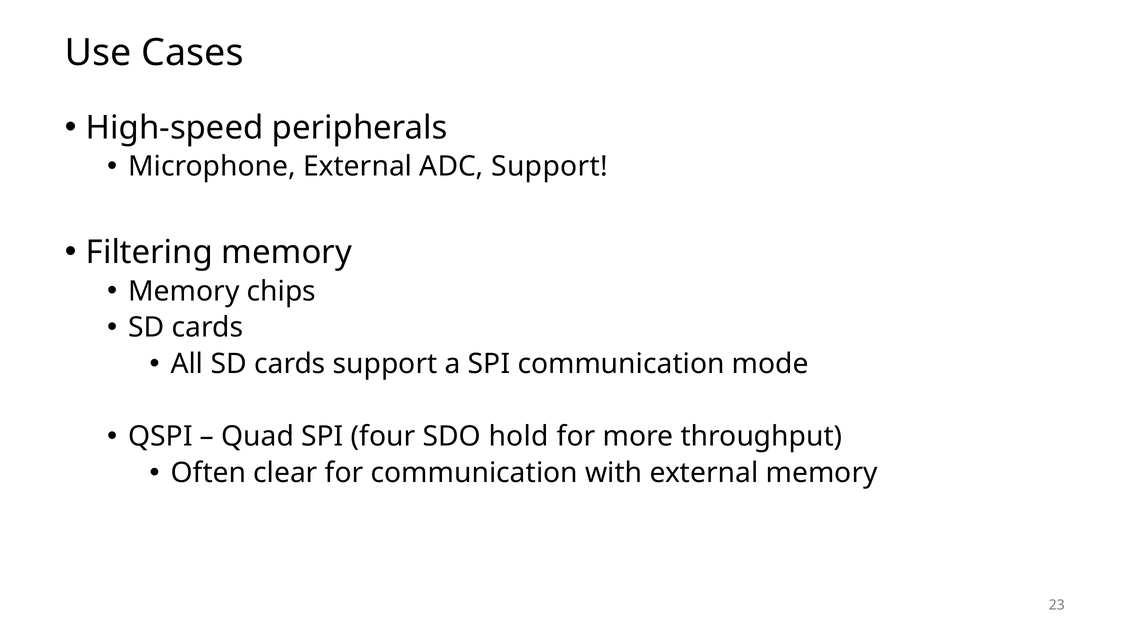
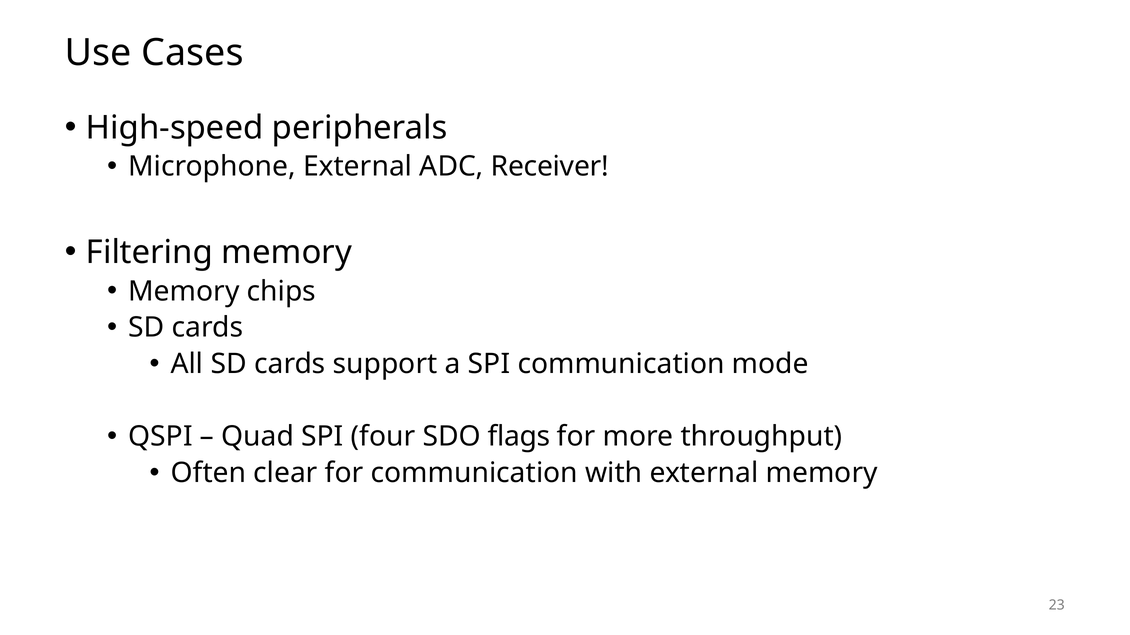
ADC Support: Support -> Receiver
hold: hold -> flags
